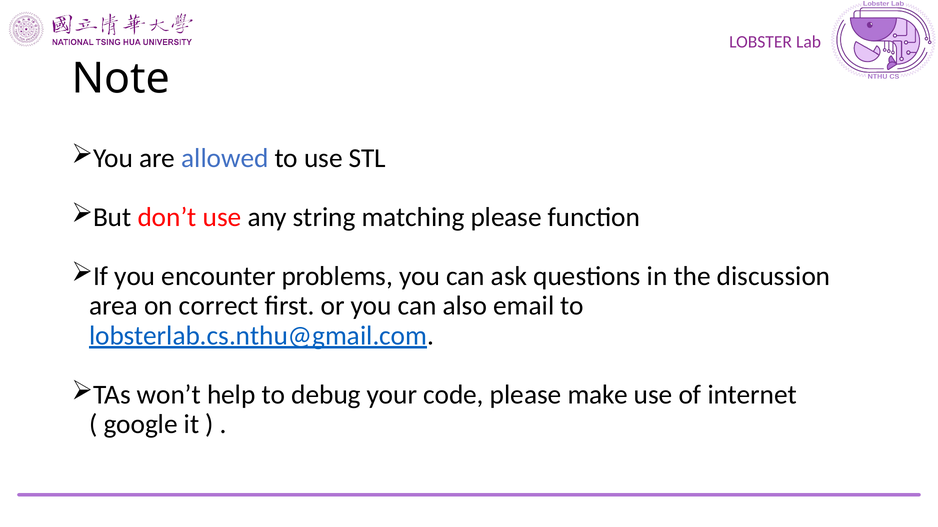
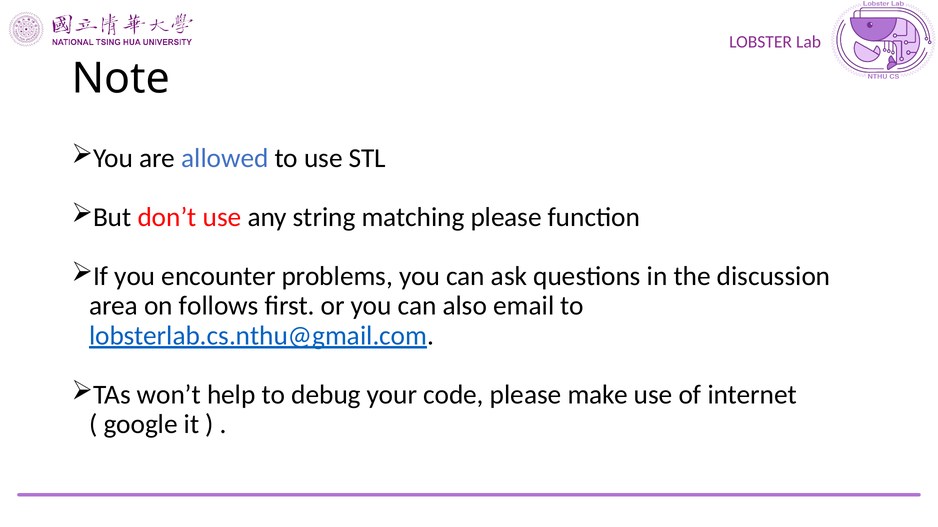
correct: correct -> follows
